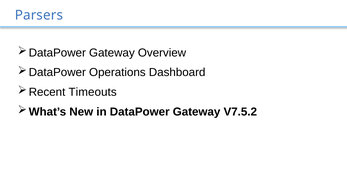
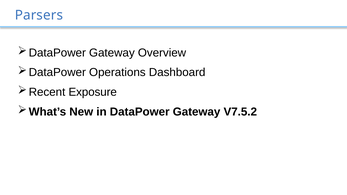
Timeouts: Timeouts -> Exposure
